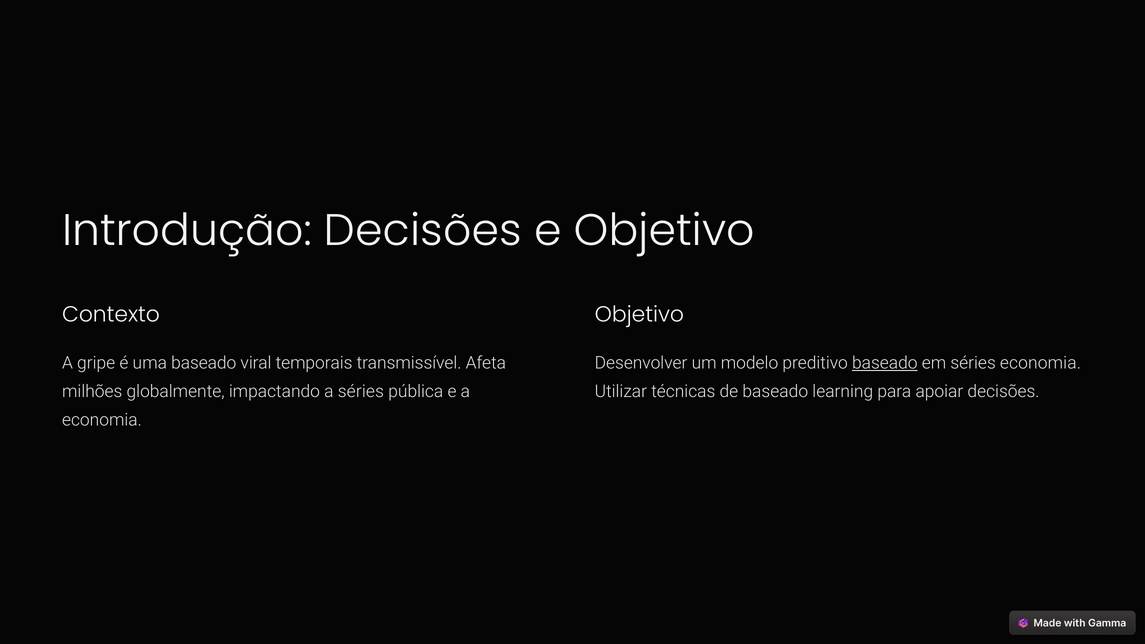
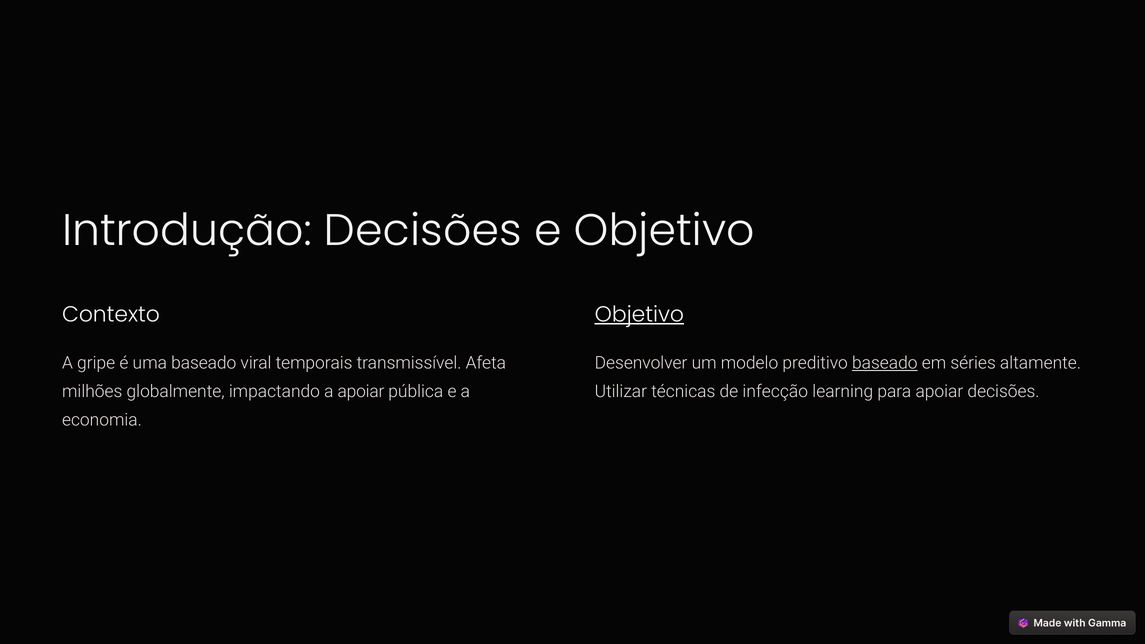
Objetivo at (639, 314) underline: none -> present
séries economia: economia -> altamente
a séries: séries -> apoiar
de baseado: baseado -> infecção
